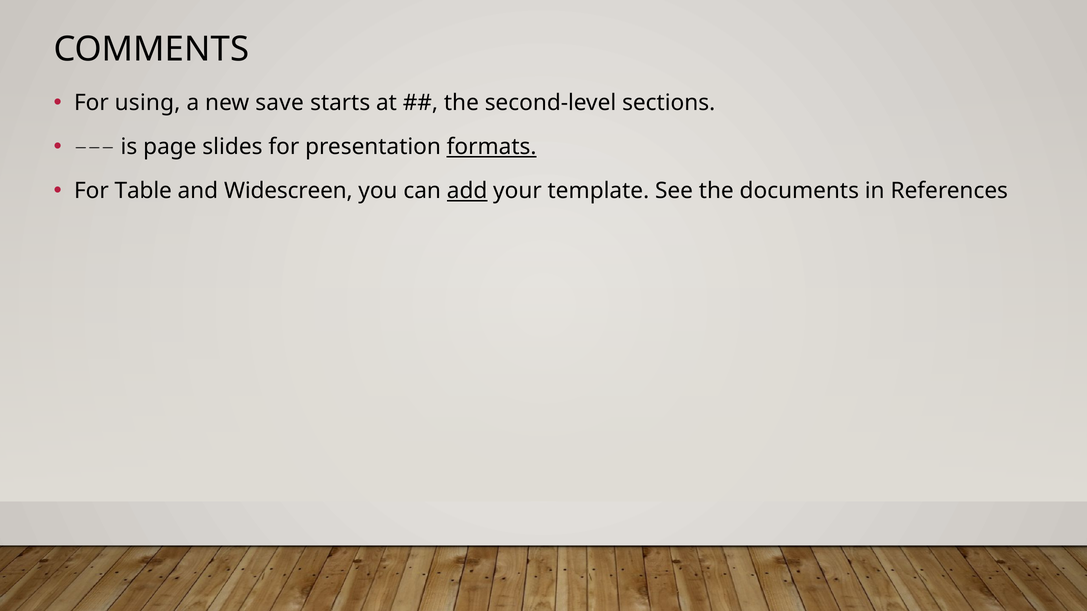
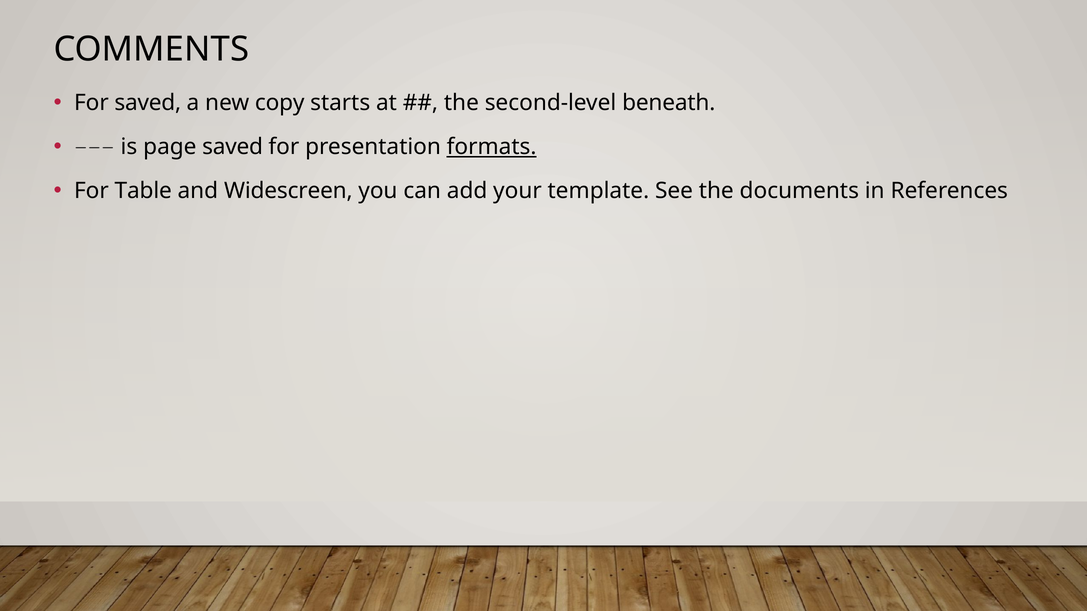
For using: using -> saved
save: save -> copy
sections: sections -> beneath
page slides: slides -> saved
add underline: present -> none
